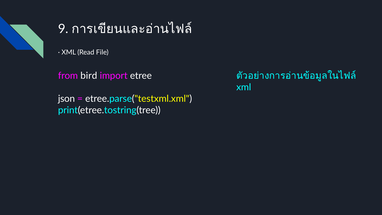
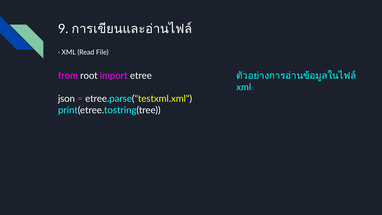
bird: bird -> root
